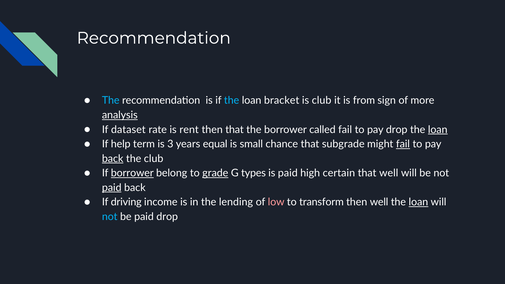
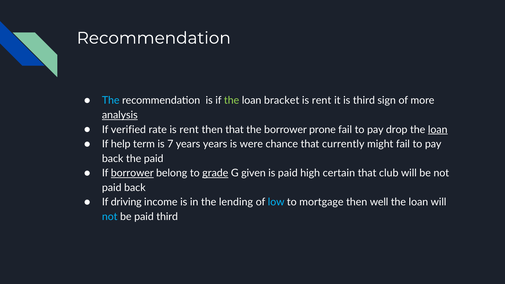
the at (232, 101) colour: light blue -> light green
club at (322, 101): club -> rent
is from: from -> third
dataset: dataset -> verified
called: called -> prone
3: 3 -> 7
years equal: equal -> years
small: small -> were
subgrade: subgrade -> currently
fail at (403, 144) underline: present -> none
back at (113, 159) underline: present -> none
the club: club -> paid
types: types -> given
that well: well -> club
paid at (112, 188) underline: present -> none
low colour: pink -> light blue
transform: transform -> mortgage
loan at (418, 202) underline: present -> none
paid drop: drop -> third
